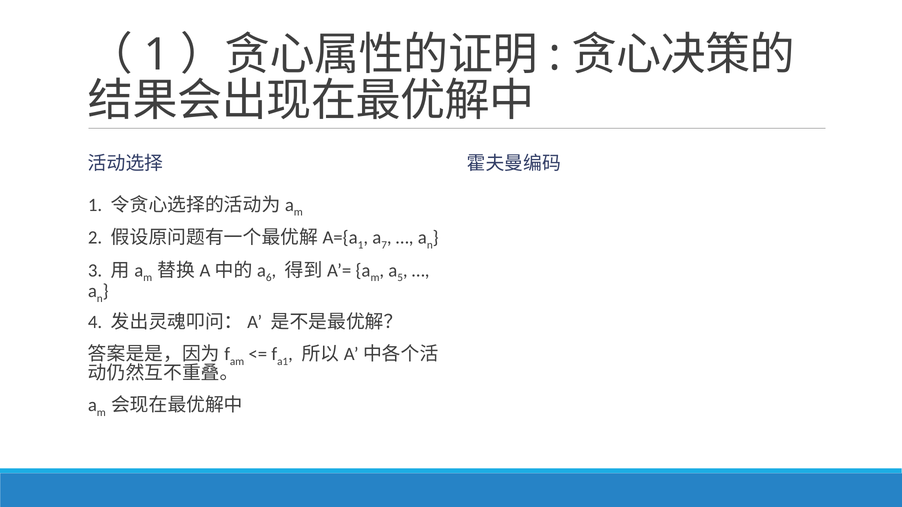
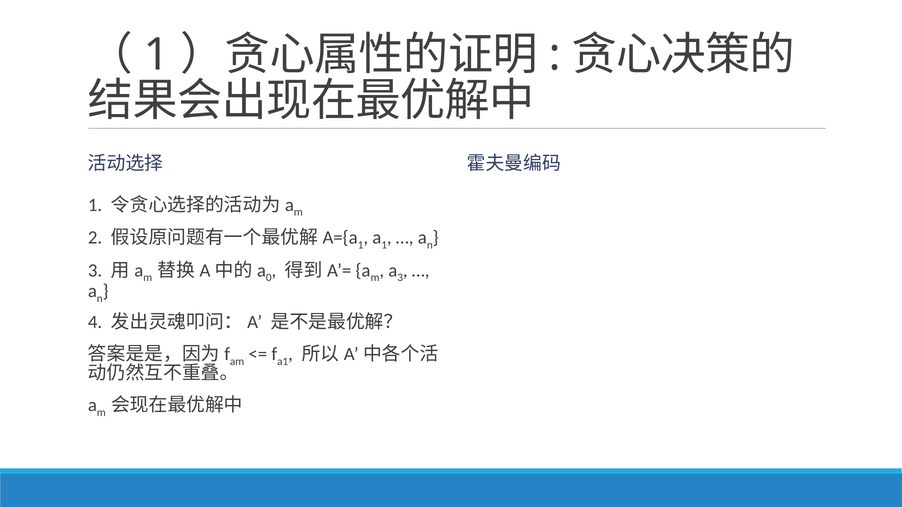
7 at (384, 245): 7 -> 1
6: 6 -> 0
5 at (400, 278): 5 -> 3
